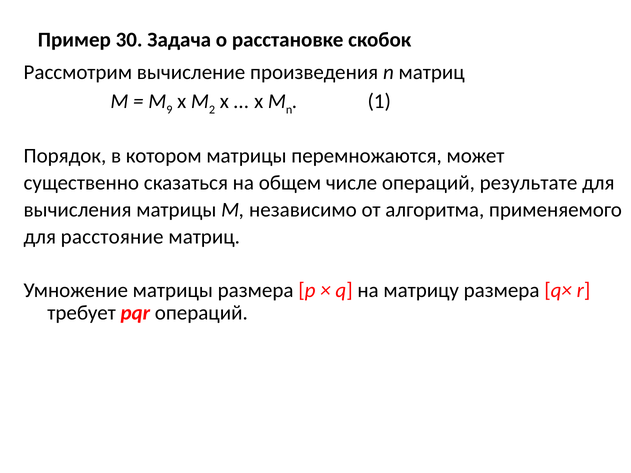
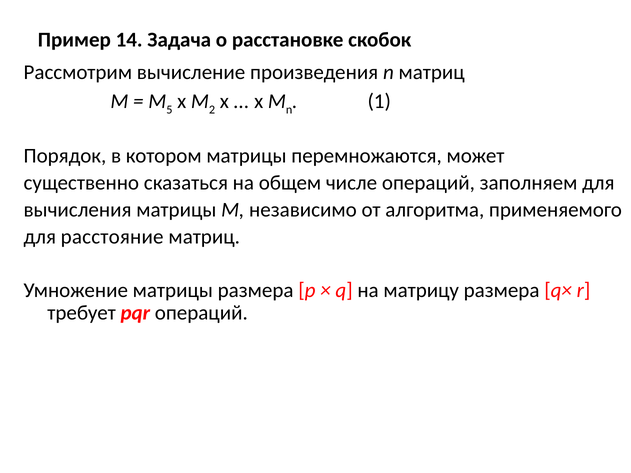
30: 30 -> 14
9: 9 -> 5
результате: результате -> заполняем
